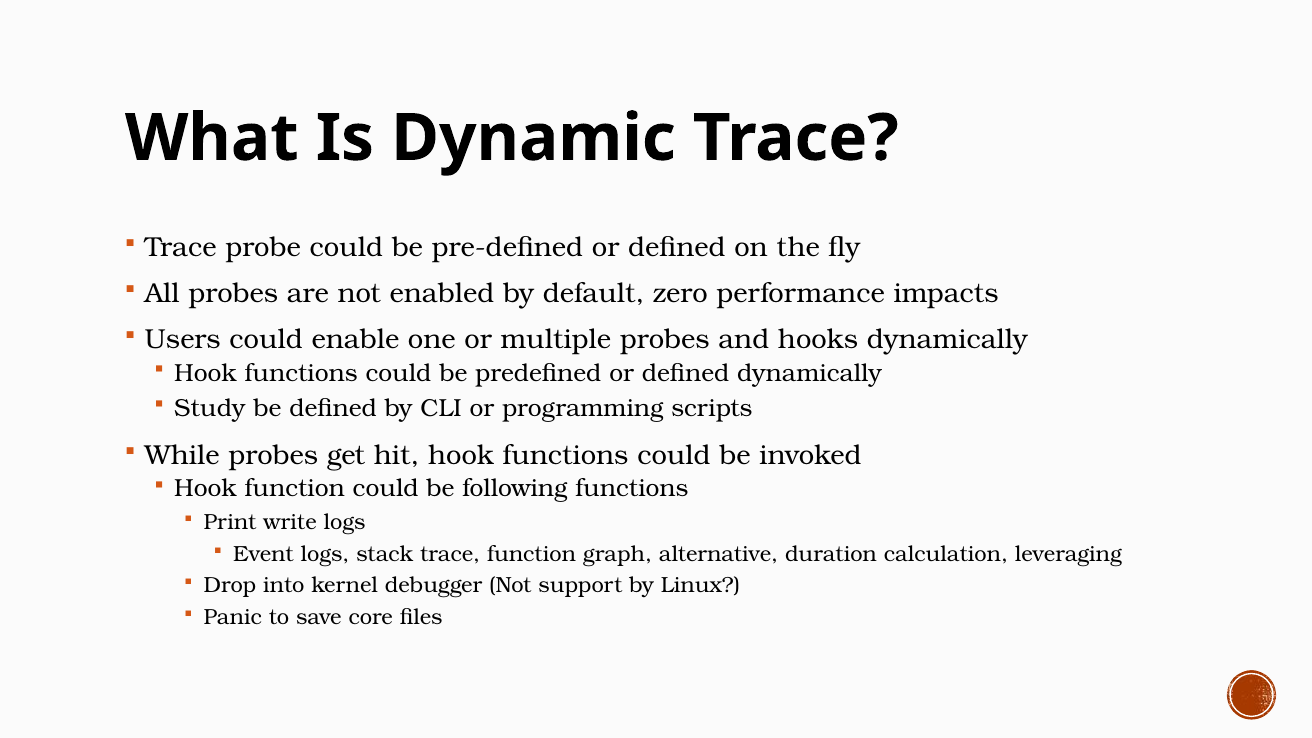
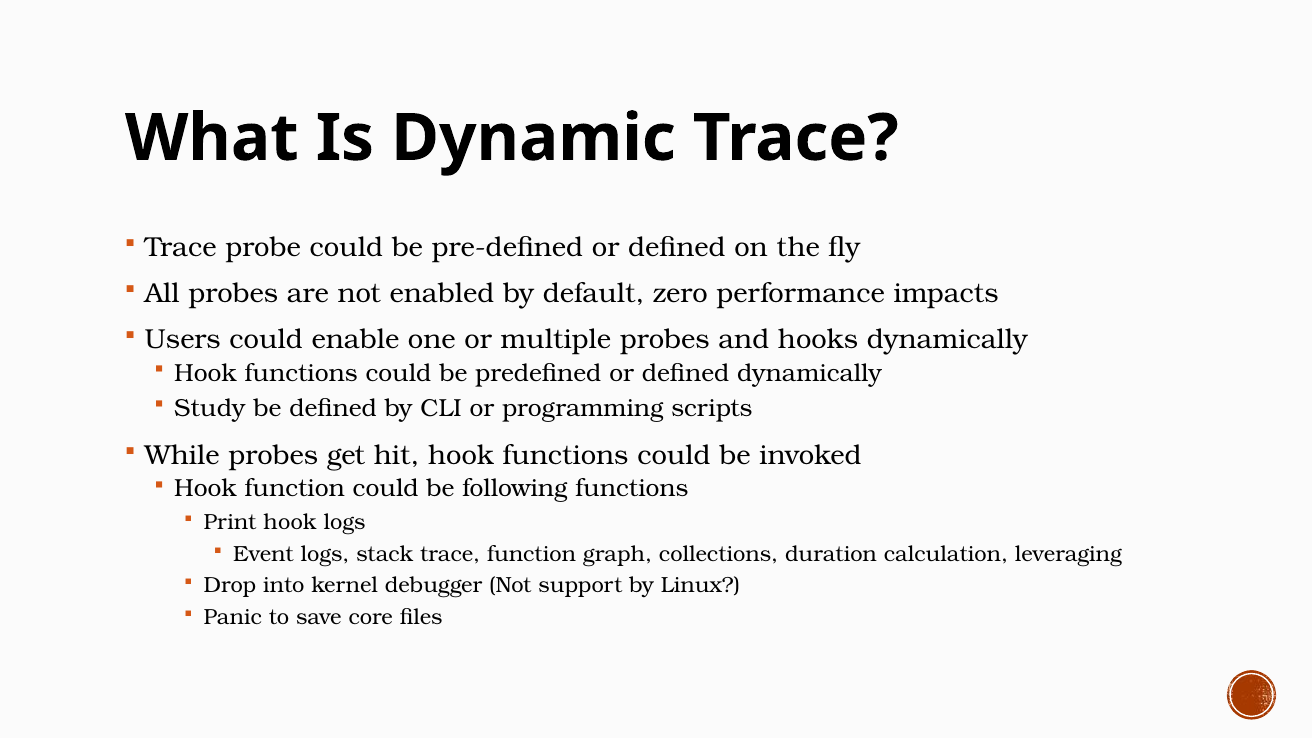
Print write: write -> hook
alternative: alternative -> collections
